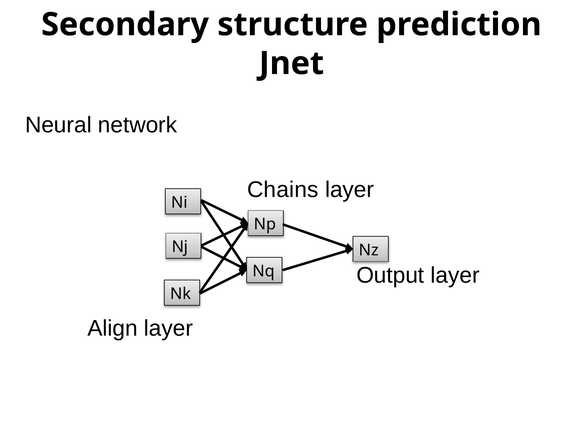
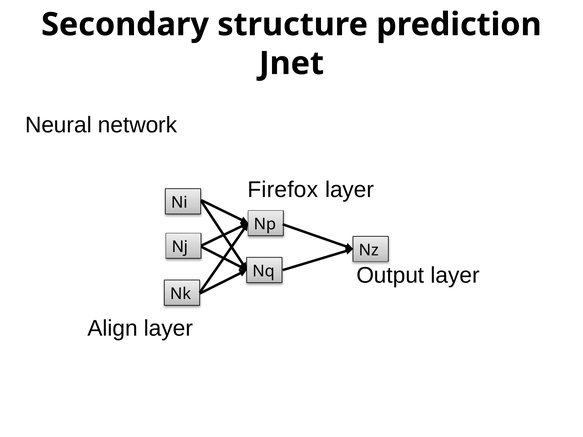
Chains: Chains -> Firefox
